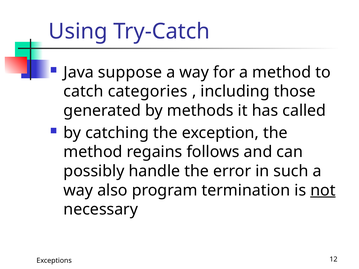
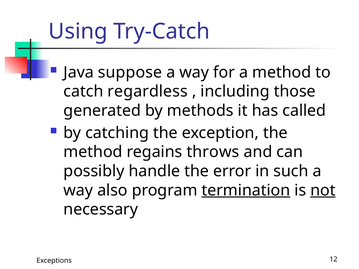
categories: categories -> regardless
follows: follows -> throws
termination underline: none -> present
